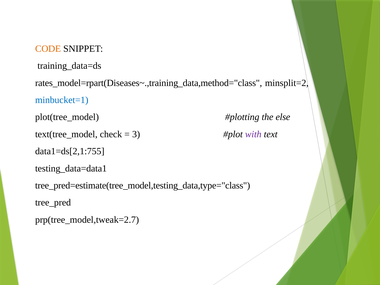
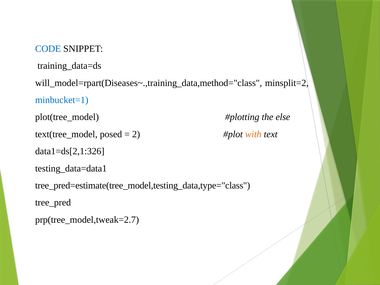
CODE colour: orange -> blue
rates_model=rpart(Diseases~.,training_data,method="class: rates_model=rpart(Diseases~.,training_data,method="class -> will_model=rpart(Diseases~.,training_data,method="class
check: check -> posed
3: 3 -> 2
with colour: purple -> orange
data1=ds[2,1:755: data1=ds[2,1:755 -> data1=ds[2,1:326
